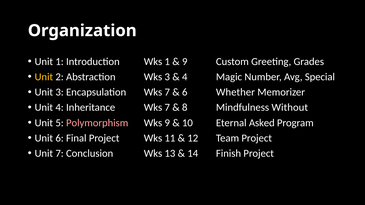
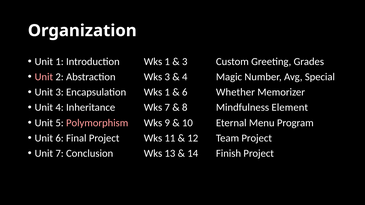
9 at (185, 62): 9 -> 3
Unit at (44, 77) colour: yellow -> pink
Encapsulation Wks 7: 7 -> 1
Without: Without -> Element
Asked: Asked -> Menu
